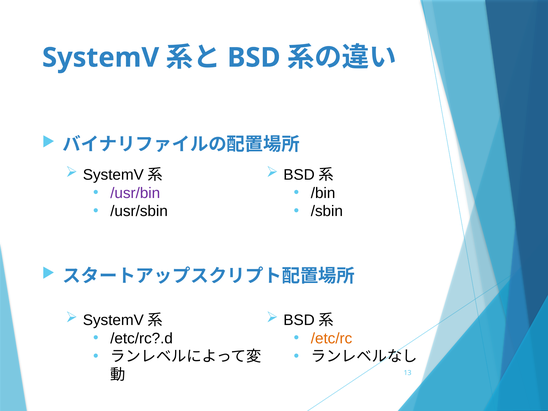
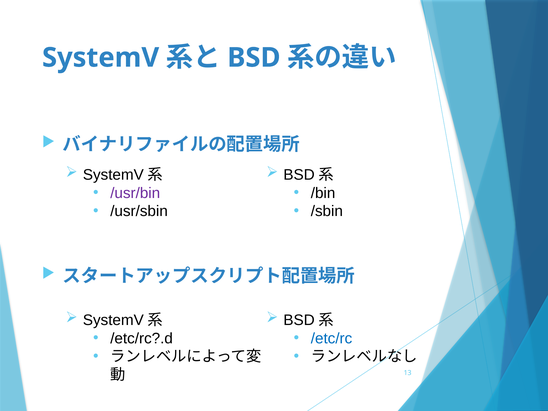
/etc/rc colour: orange -> blue
